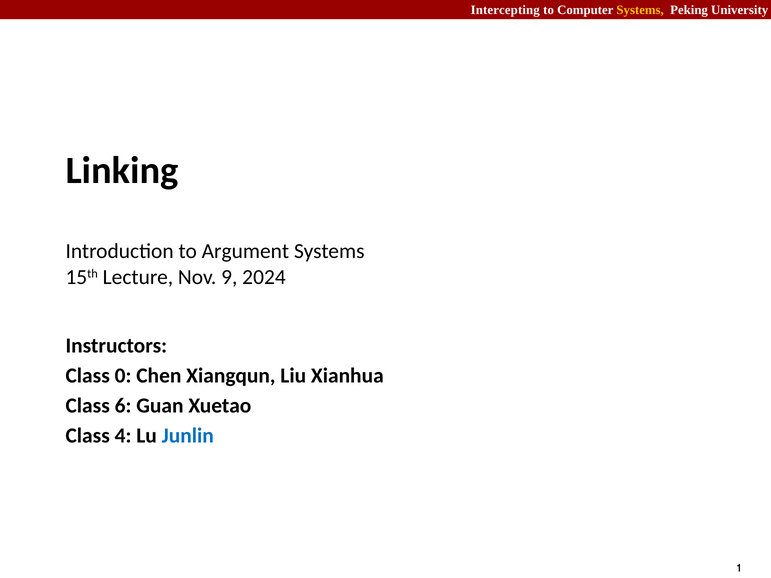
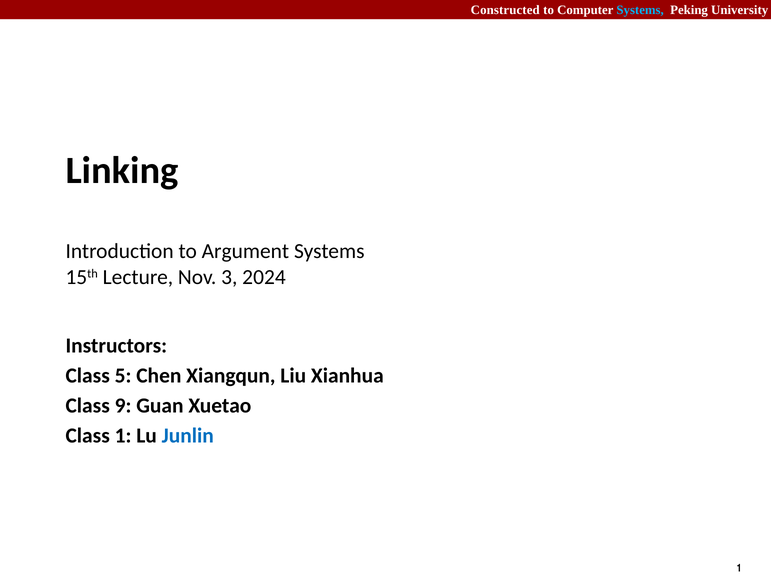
Intercepting: Intercepting -> Constructed
Systems at (640, 10) colour: yellow -> light blue
9: 9 -> 3
0: 0 -> 5
6: 6 -> 9
Class 4: 4 -> 1
